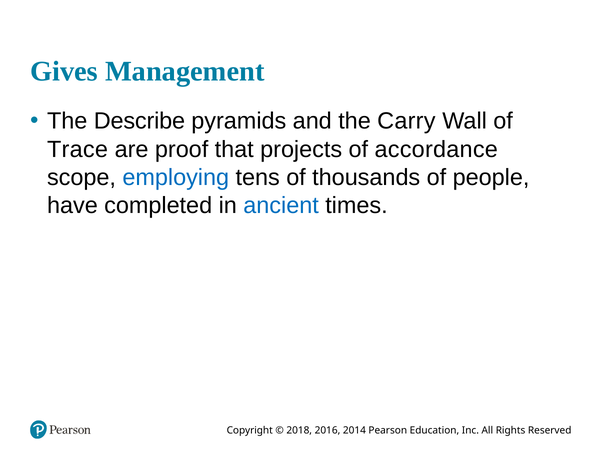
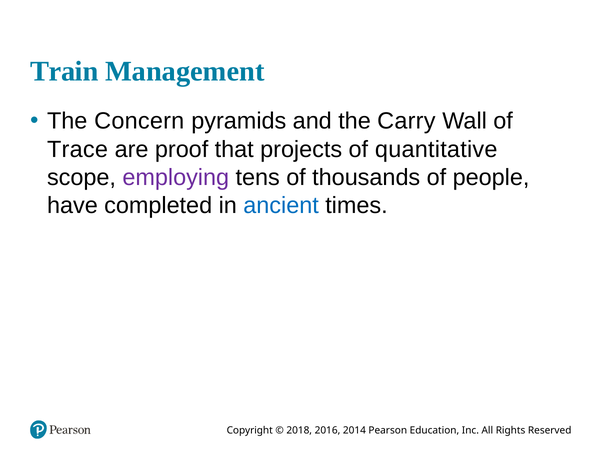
Gives: Gives -> Train
Describe: Describe -> Concern
accordance: accordance -> quantitative
employing colour: blue -> purple
